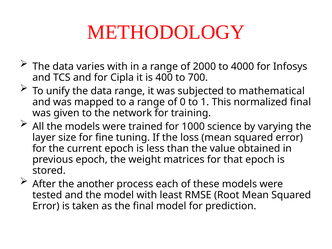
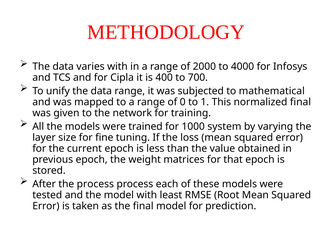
science: science -> system
the another: another -> process
